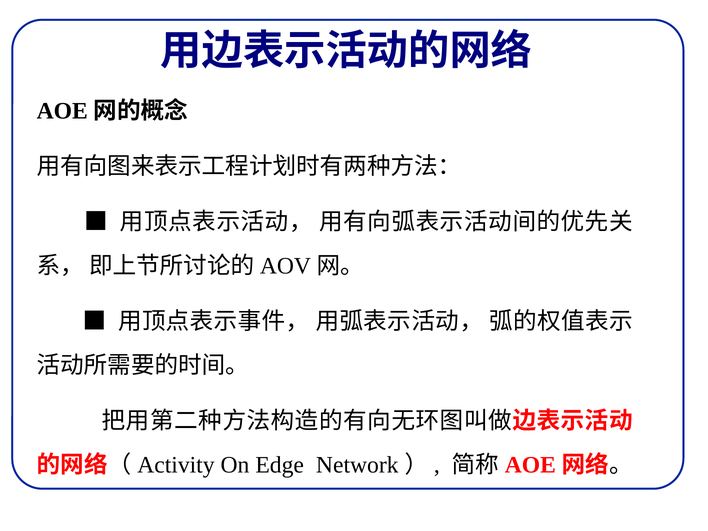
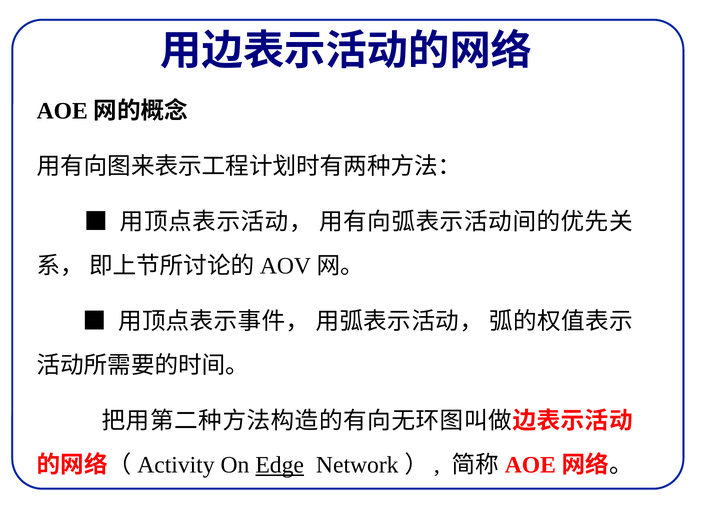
Edge underline: none -> present
